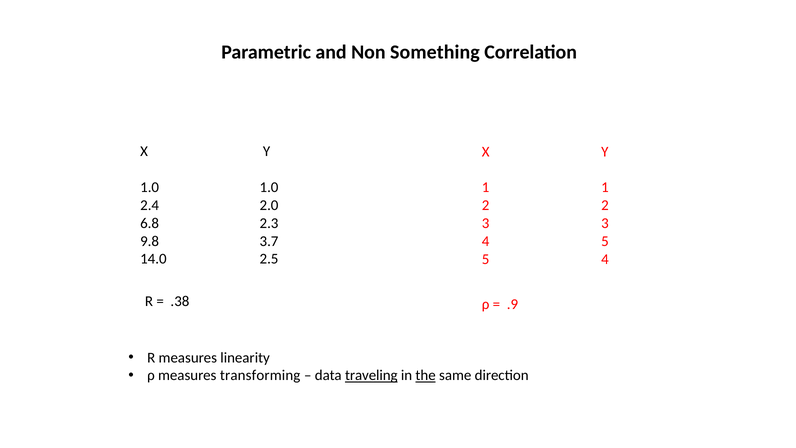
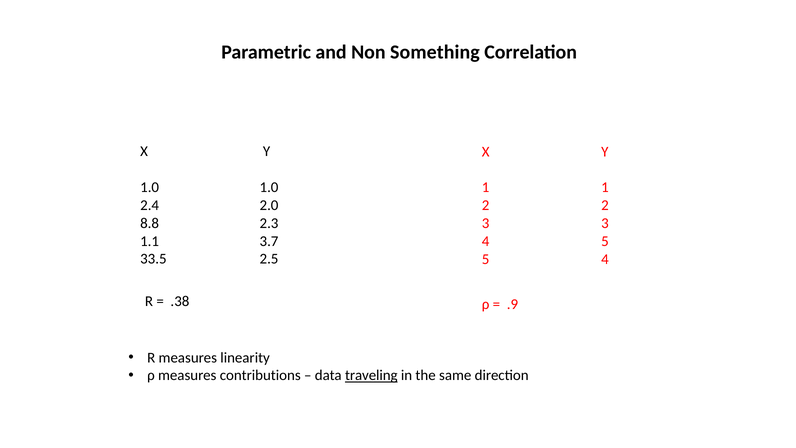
6.8: 6.8 -> 8.8
9.8: 9.8 -> 1.1
14.0: 14.0 -> 33.5
transforming: transforming -> contributions
the underline: present -> none
